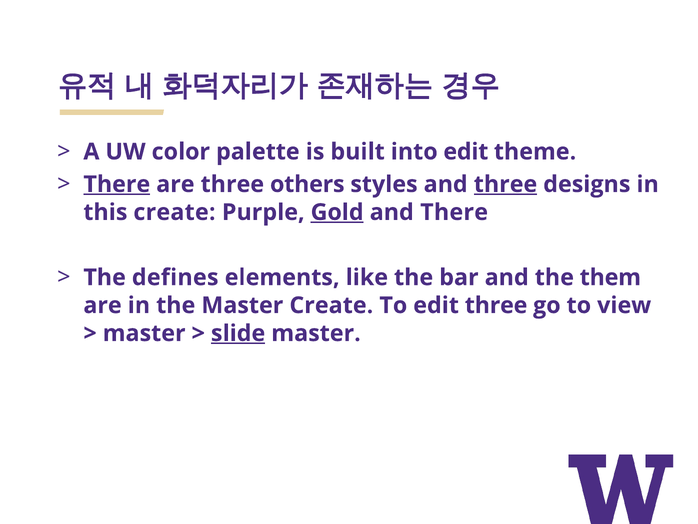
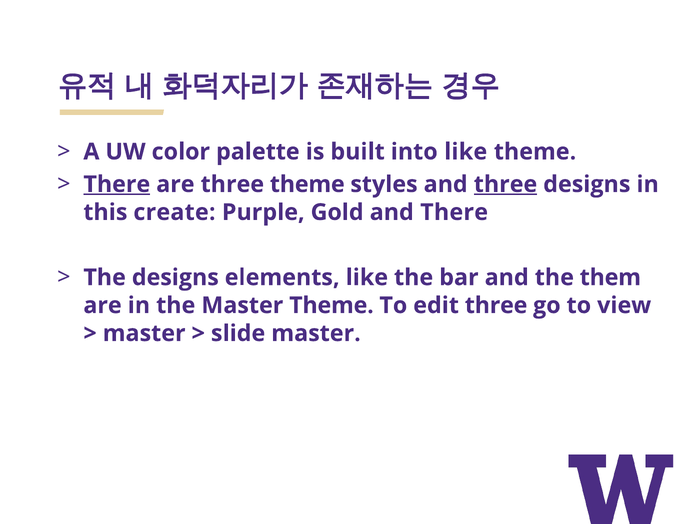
into edit: edit -> like
three others: others -> theme
Gold underline: present -> none
The defines: defines -> designs
Master Create: Create -> Theme
slide underline: present -> none
